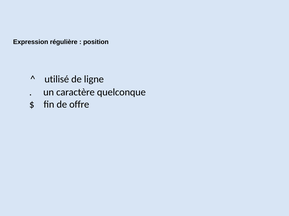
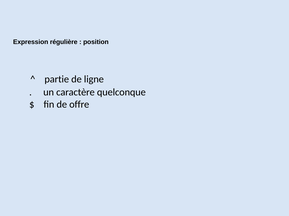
utilisé: utilisé -> partie
